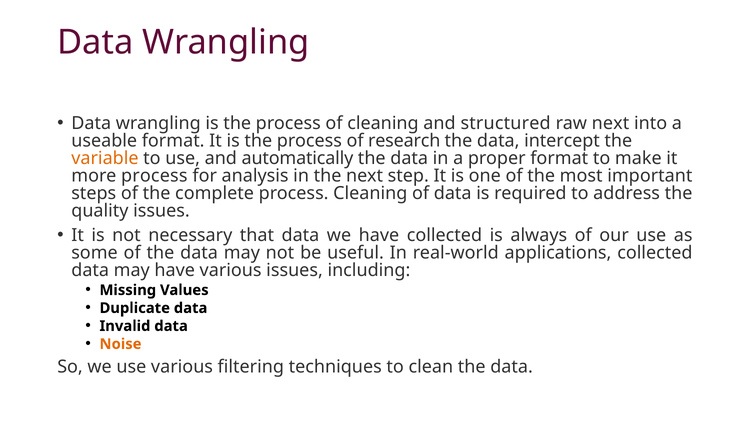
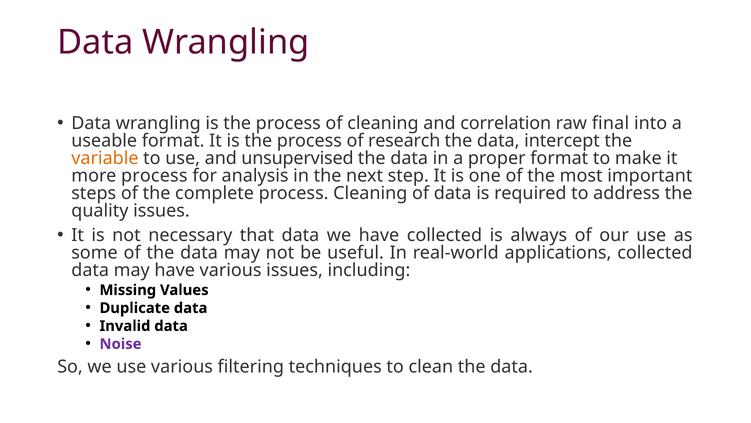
structured: structured -> correlation
raw next: next -> final
automatically: automatically -> unsupervised
Noise colour: orange -> purple
